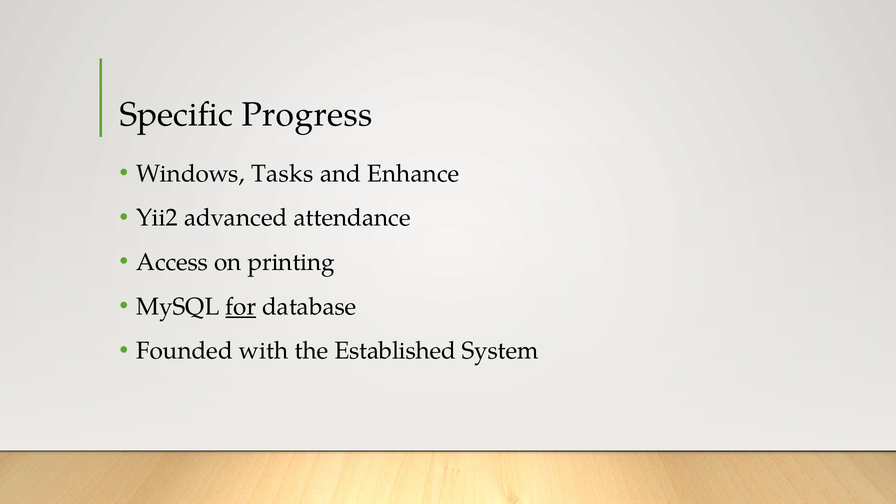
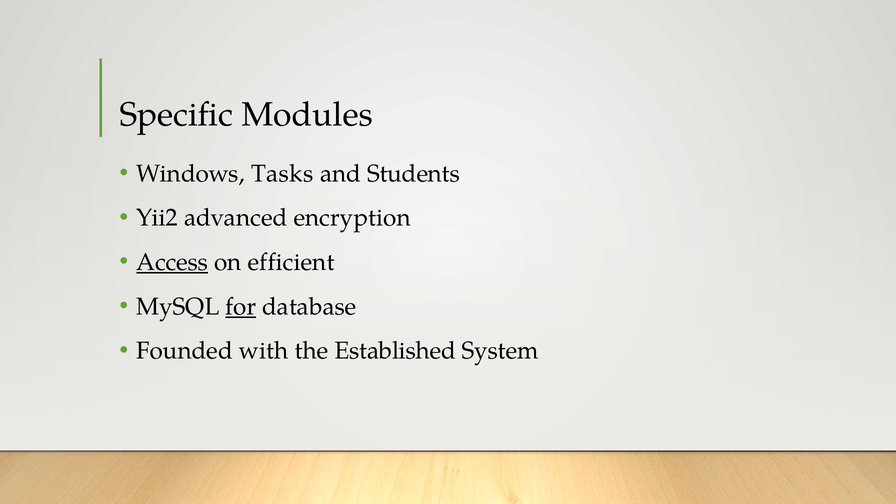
Progress: Progress -> Modules
Enhance: Enhance -> Students
attendance: attendance -> encryption
Access underline: none -> present
printing: printing -> efficient
